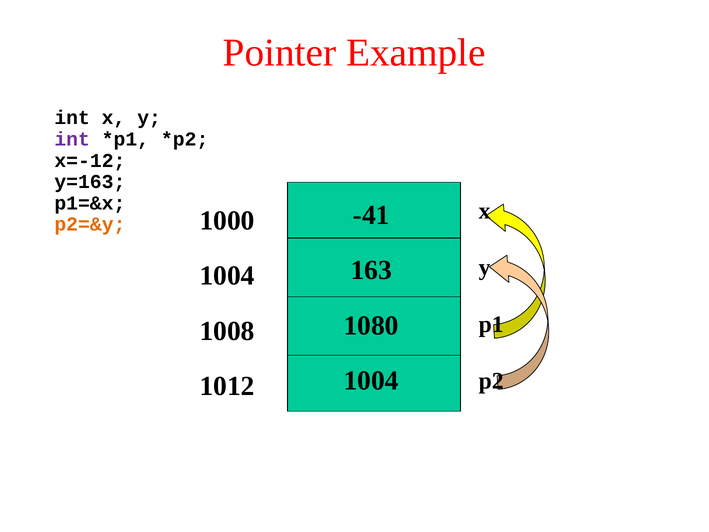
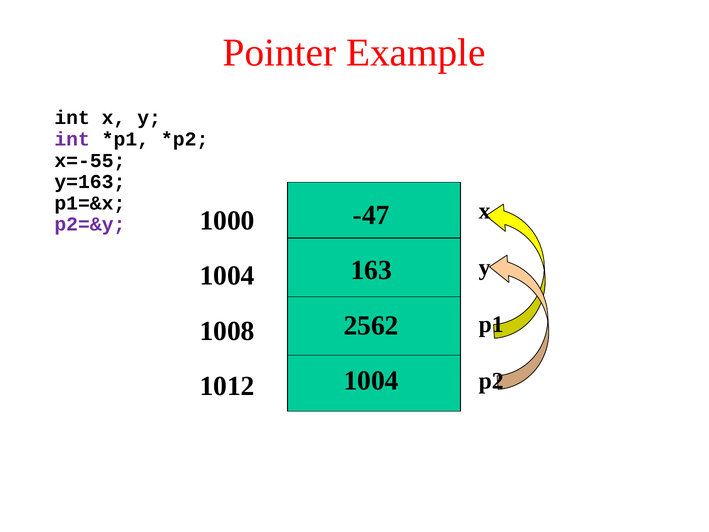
x=-12: x=-12 -> x=-55
-41: -41 -> -47
p2=&y colour: orange -> purple
1080: 1080 -> 2562
